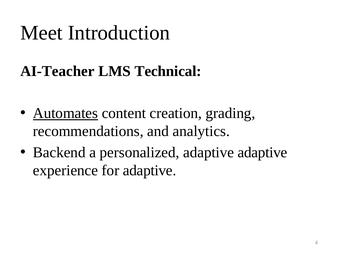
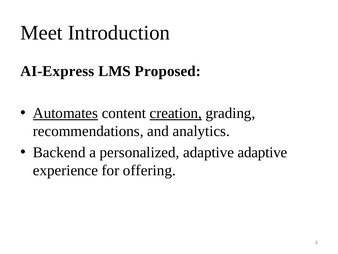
AI-Teacher: AI-Teacher -> AI-Express
Technical: Technical -> Proposed
creation underline: none -> present
for adaptive: adaptive -> offering
